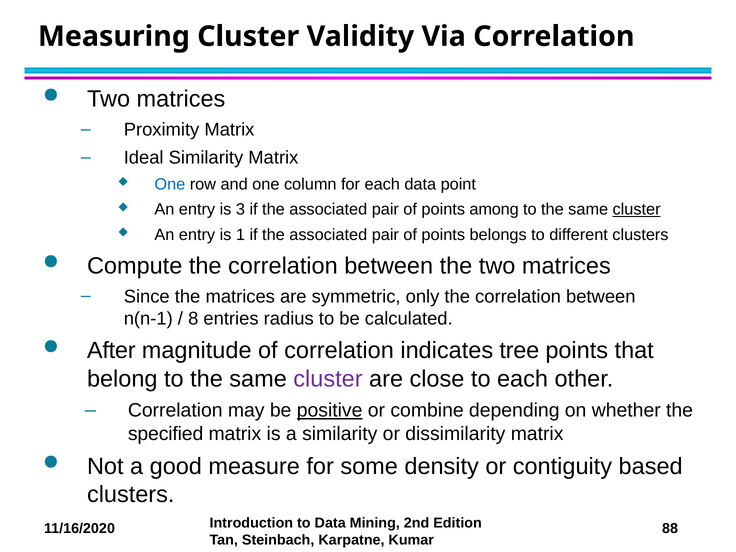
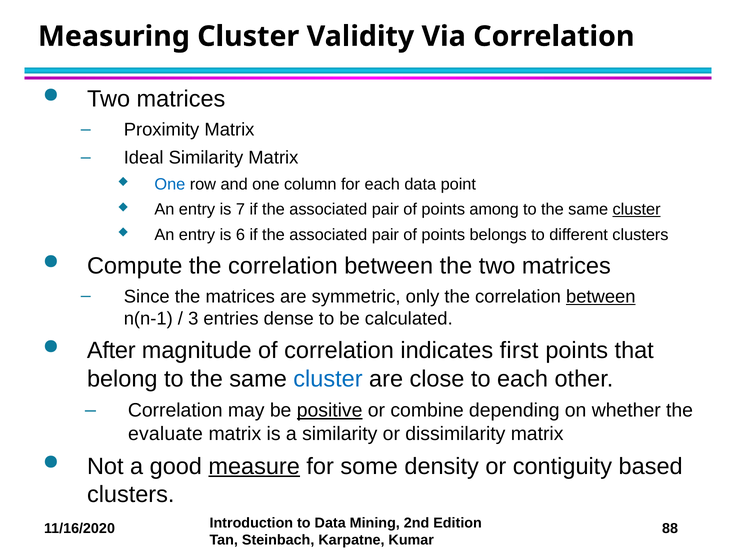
3: 3 -> 7
1: 1 -> 6
between at (601, 297) underline: none -> present
8: 8 -> 3
radius: radius -> dense
tree: tree -> first
cluster at (328, 379) colour: purple -> blue
specified: specified -> evaluate
measure underline: none -> present
